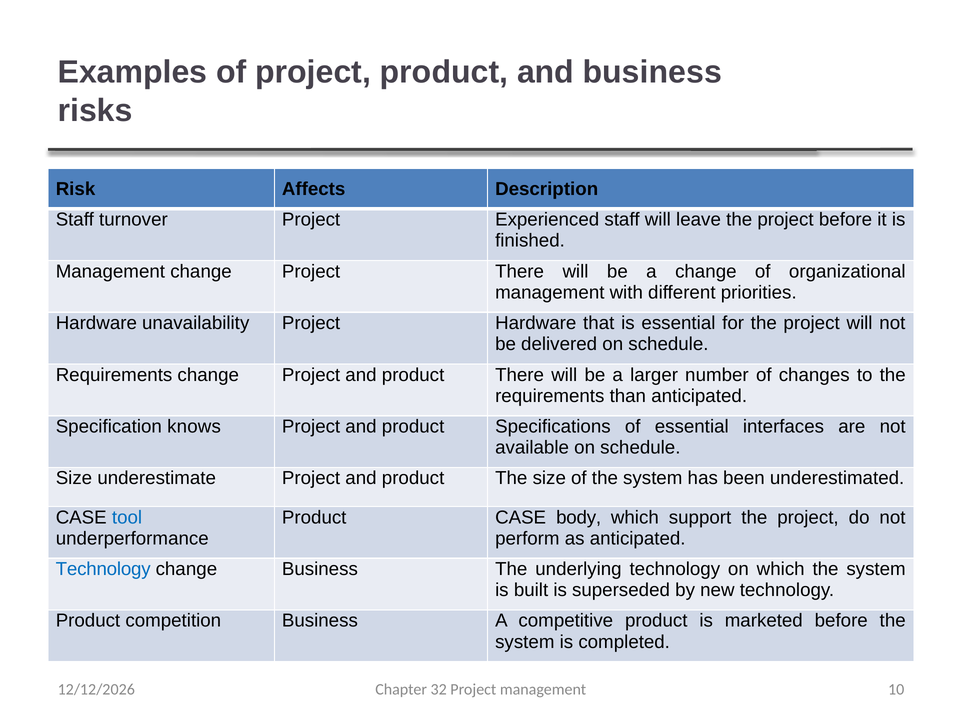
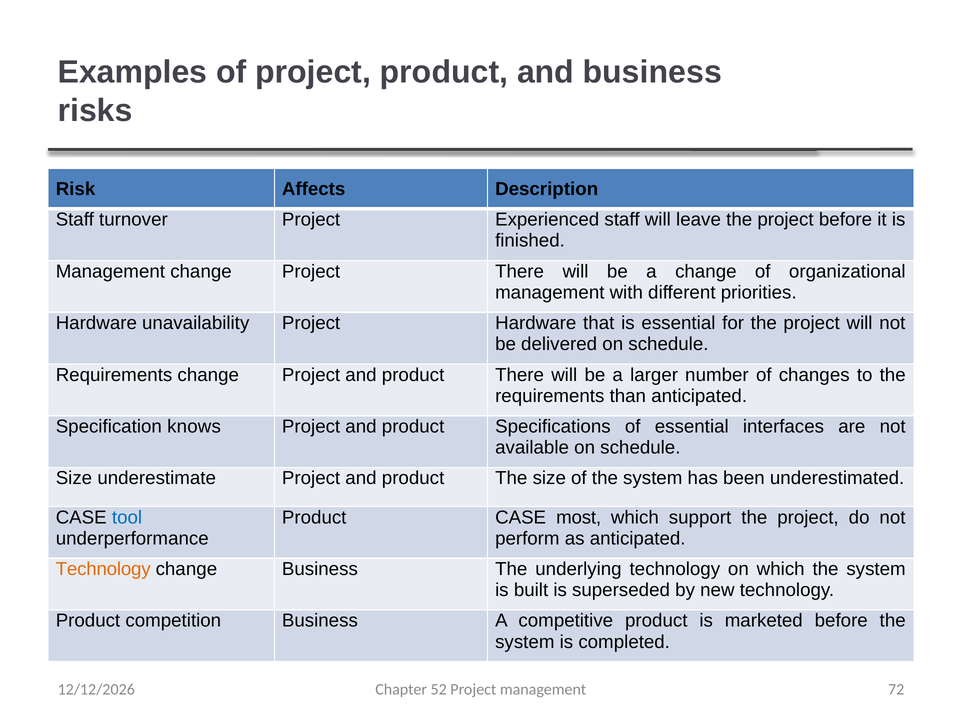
body: body -> most
Technology at (103, 569) colour: blue -> orange
32: 32 -> 52
10: 10 -> 72
